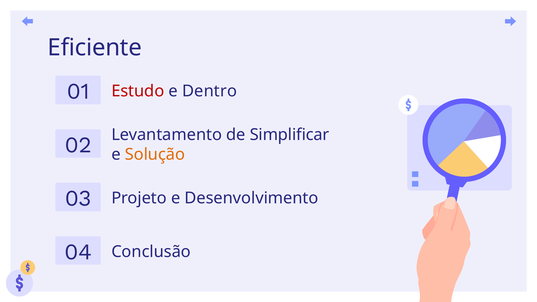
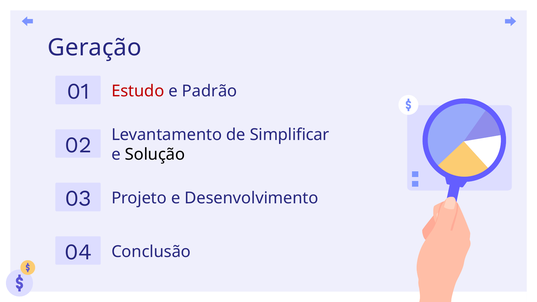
Eficiente: Eficiente -> Geração
Dentro: Dentro -> Padrão
Solução colour: orange -> black
